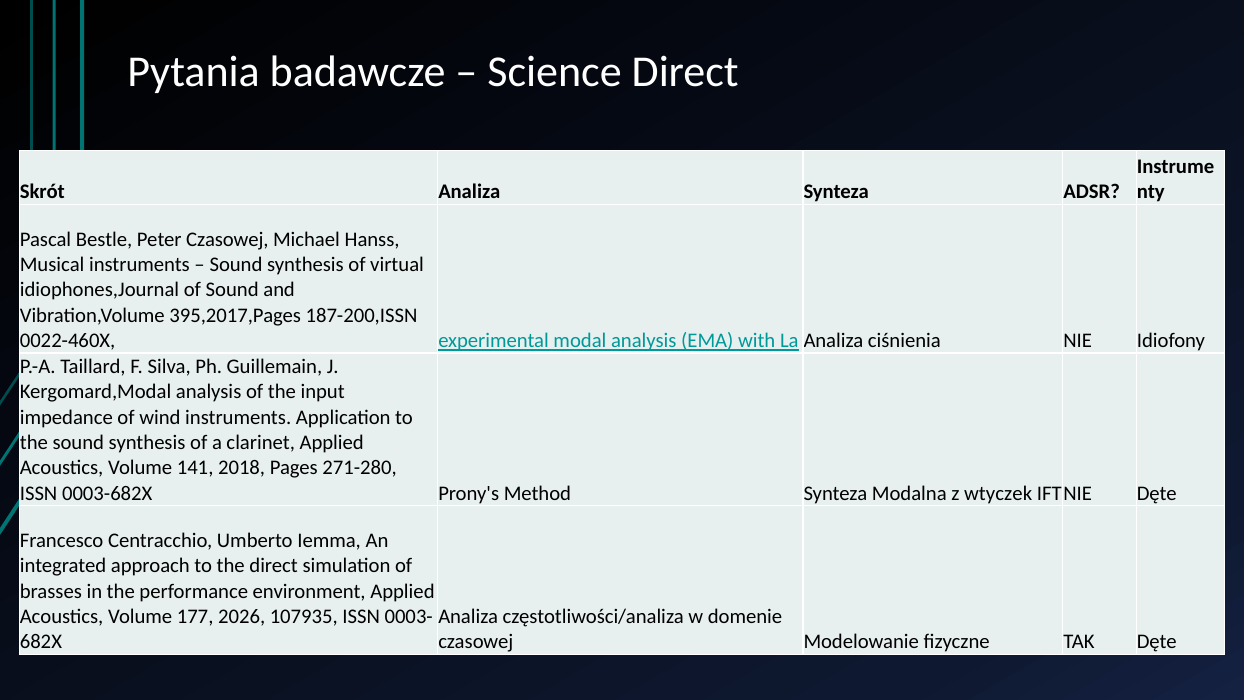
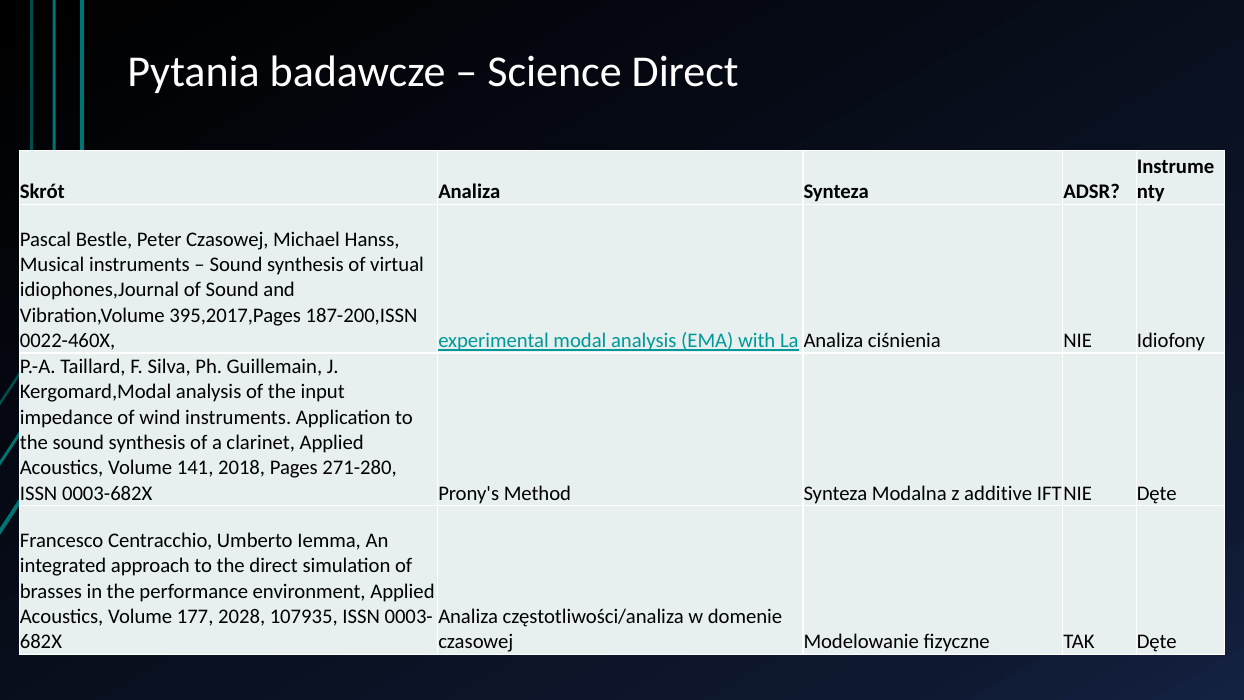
wtyczek: wtyczek -> additive
2026: 2026 -> 2028
